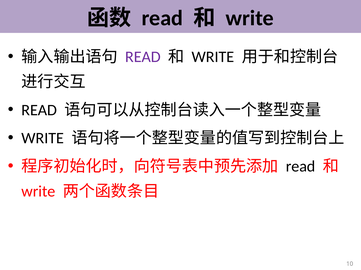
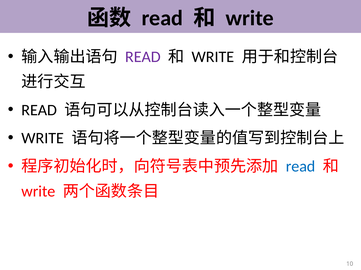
read at (301, 167) colour: black -> blue
